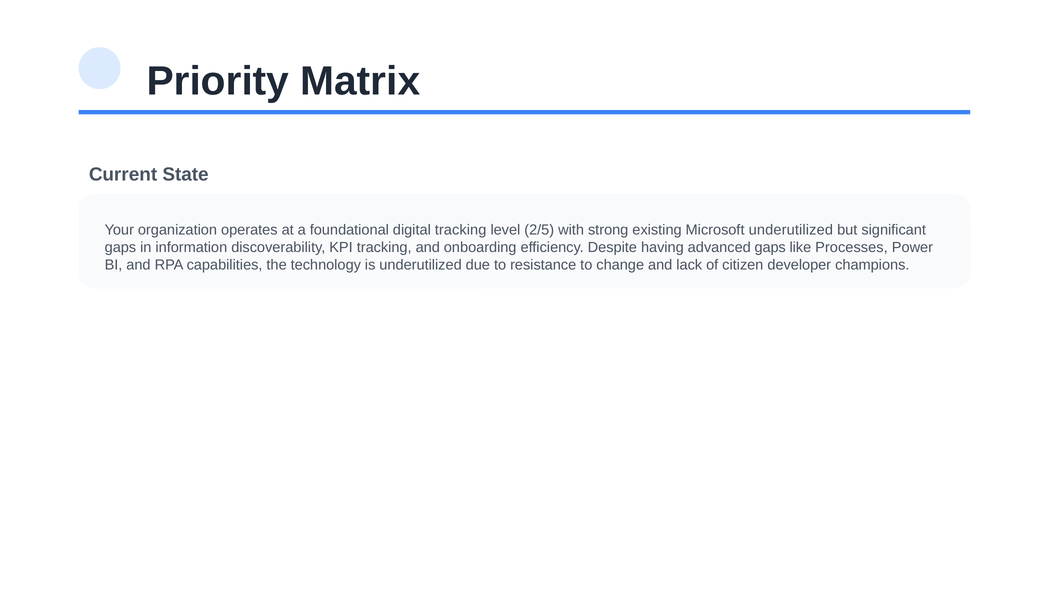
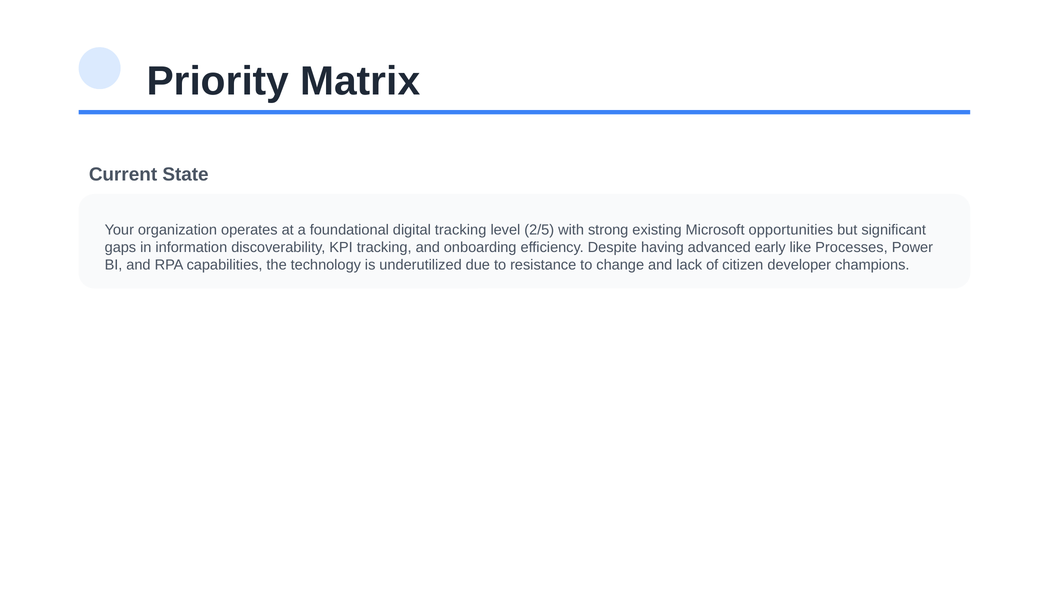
Microsoft underutilized: underutilized -> opportunities
advanced gaps: gaps -> early
